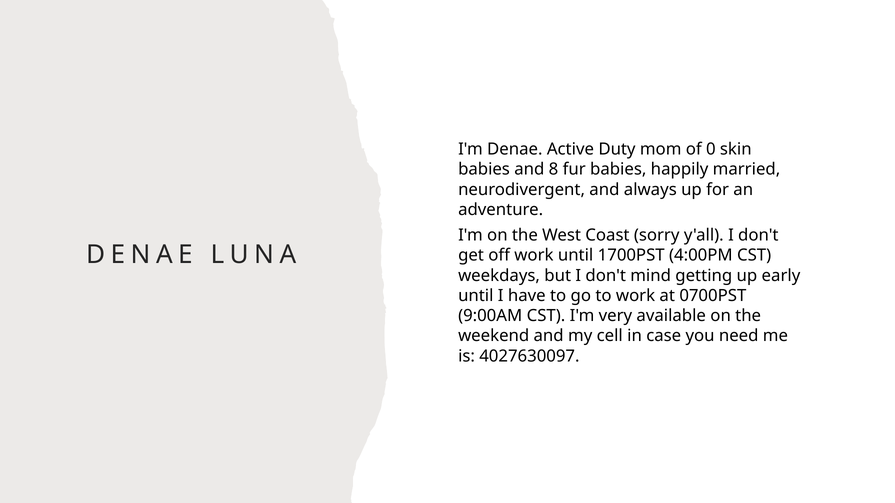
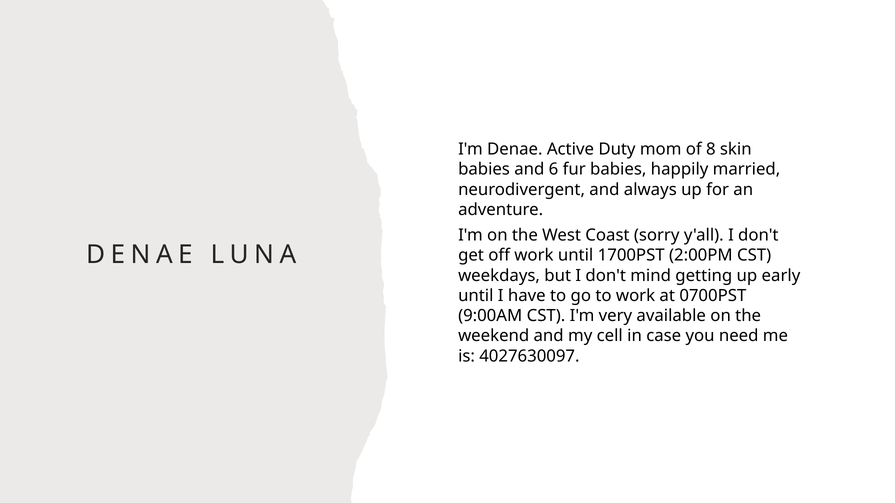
0: 0 -> 8
8: 8 -> 6
4:00PM: 4:00PM -> 2:00PM
